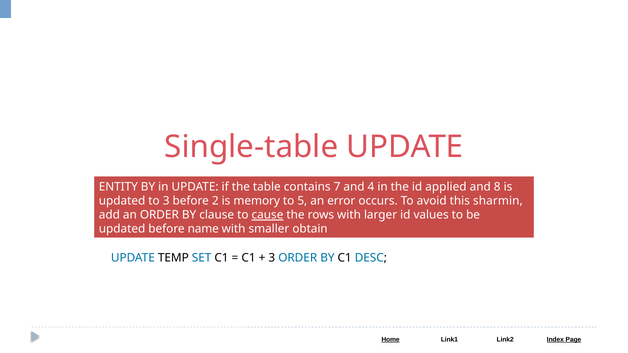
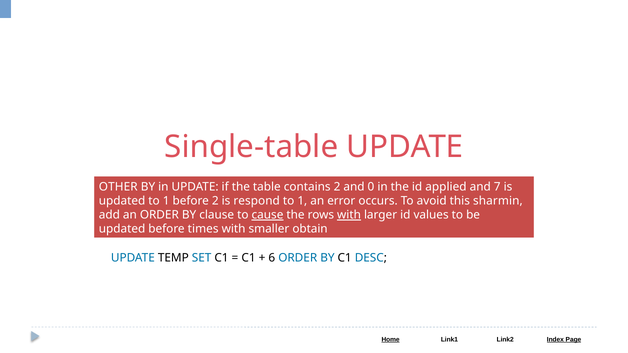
ENTITY: ENTITY -> OTHER
contains 7: 7 -> 2
4: 4 -> 0
8: 8 -> 7
updated to 3: 3 -> 1
memory: memory -> respond
5 at (302, 201): 5 -> 1
with at (349, 215) underline: none -> present
name: name -> times
3 at (272, 258): 3 -> 6
